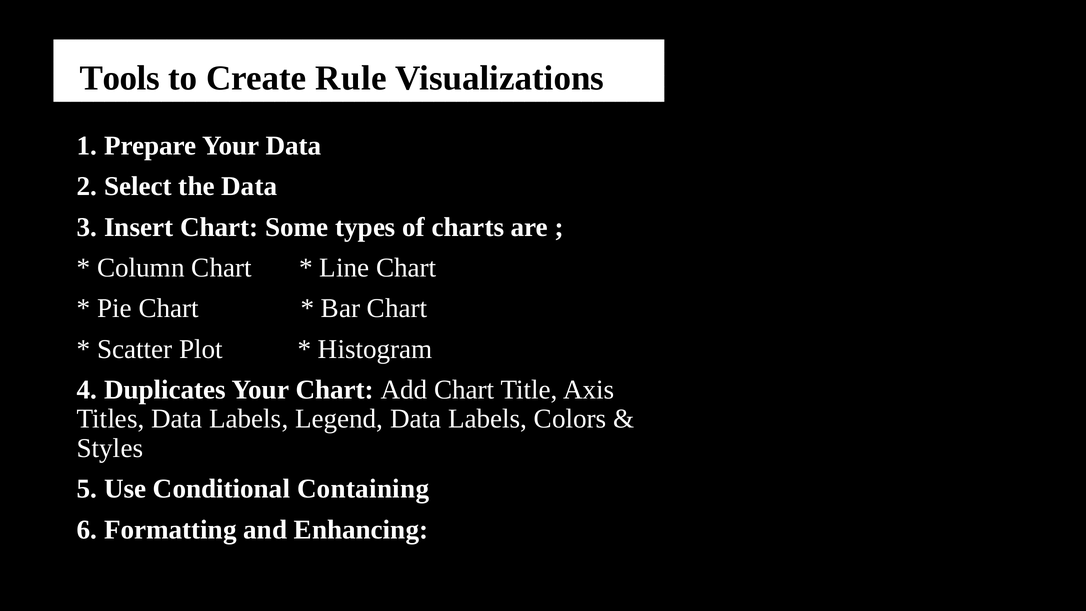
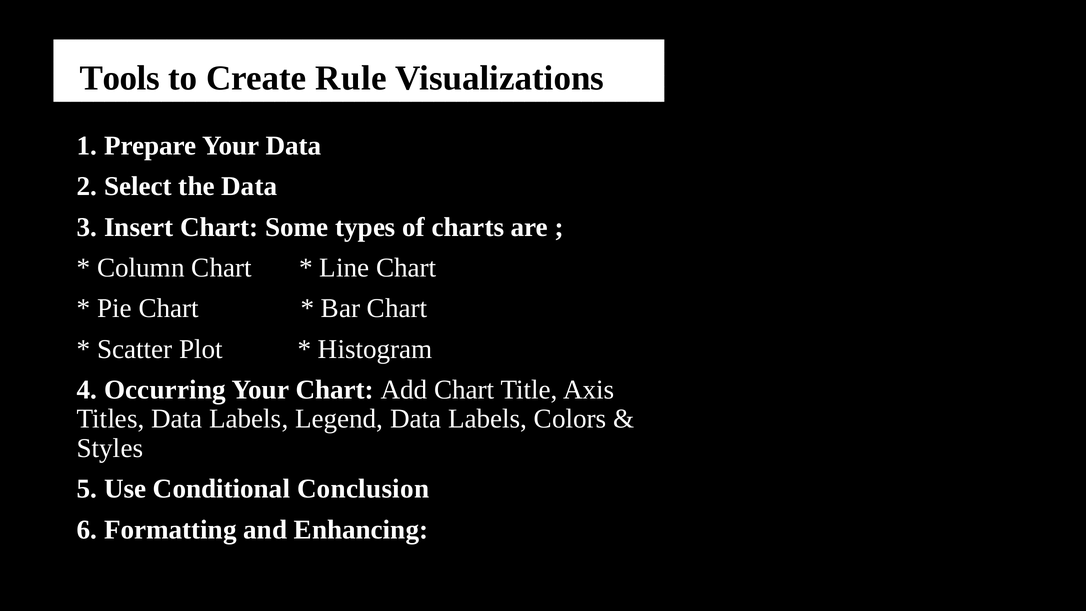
Duplicates: Duplicates -> Occurring
Containing: Containing -> Conclusion
